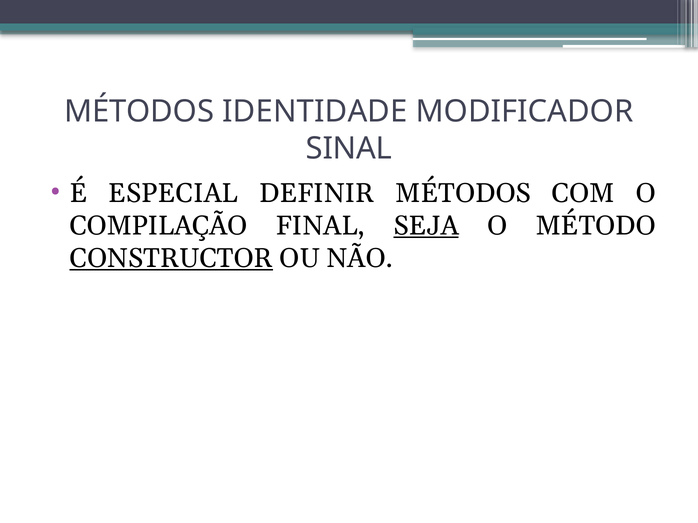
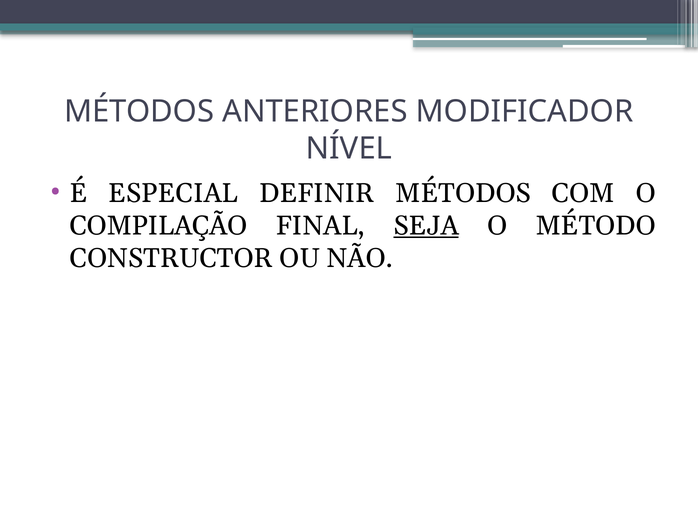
IDENTIDADE: IDENTIDADE -> ANTERIORES
SINAL: SINAL -> NÍVEL
CONSTRUCTOR underline: present -> none
